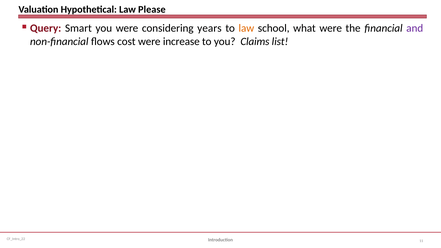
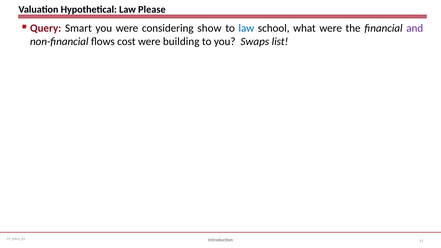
years: years -> show
law at (246, 28) colour: orange -> blue
increase: increase -> building
Claims: Claims -> Swaps
